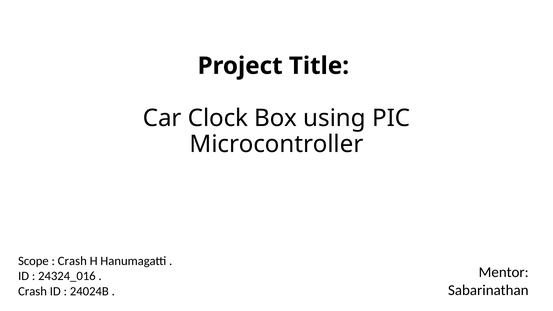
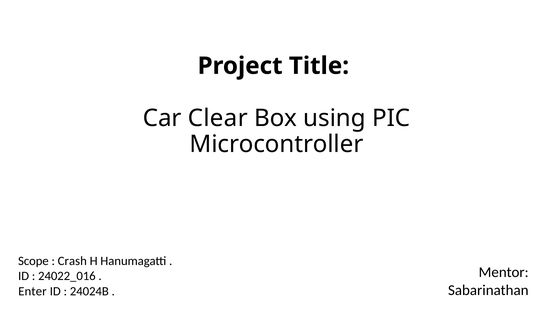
Clock: Clock -> Clear
24324_016: 24324_016 -> 24022_016
Crash at (33, 291): Crash -> Enter
